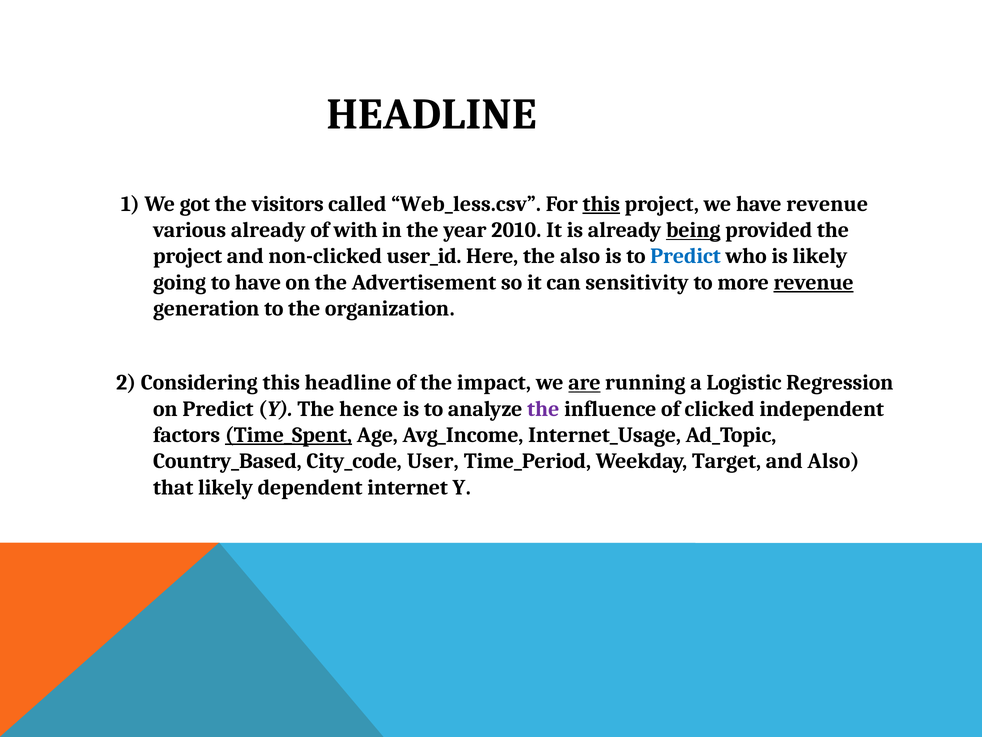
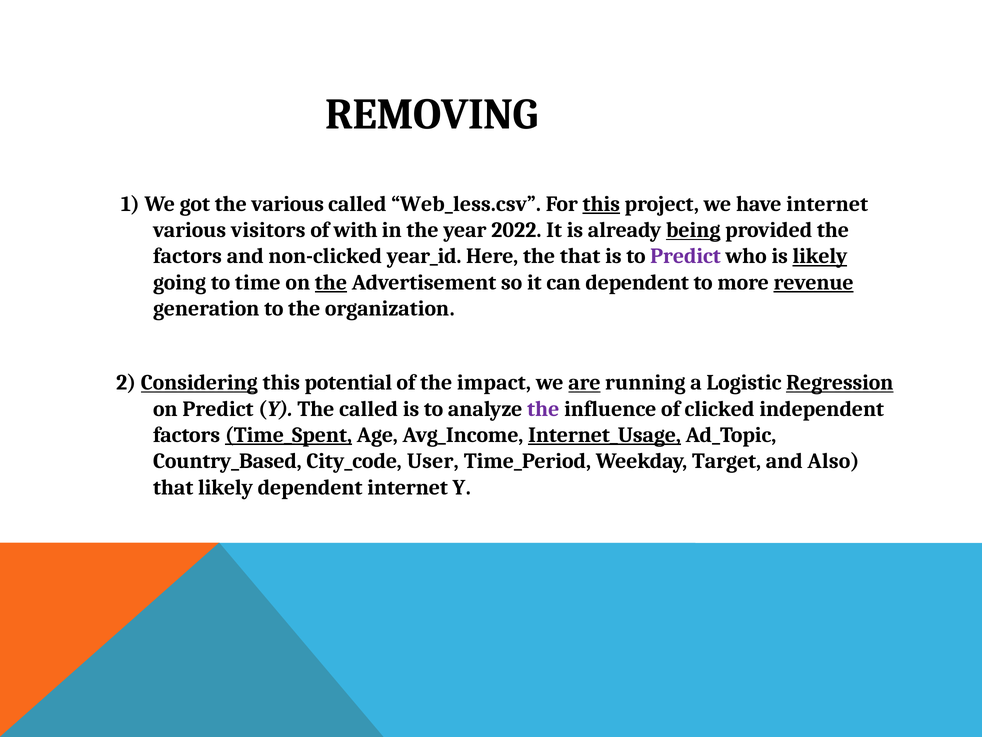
HEADLINE at (431, 114): HEADLINE -> REMOVING
the visitors: visitors -> various
have revenue: revenue -> internet
various already: already -> visitors
2010: 2010 -> 2022
project at (188, 256): project -> factors
user_id: user_id -> year_id
the also: also -> that
Predict at (686, 256) colour: blue -> purple
likely at (820, 256) underline: none -> present
to have: have -> time
the at (331, 282) underline: none -> present
can sensitivity: sensitivity -> dependent
Considering underline: none -> present
this headline: headline -> potential
Regression underline: none -> present
The hence: hence -> called
Internet_Usage underline: none -> present
